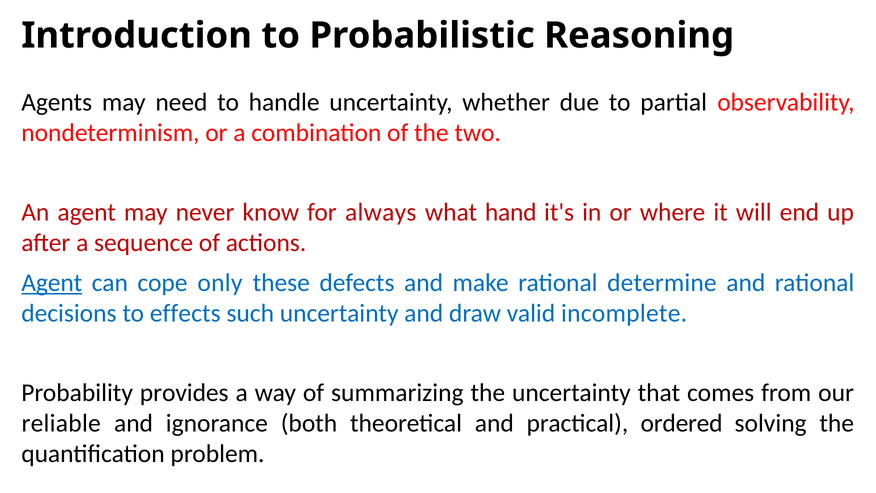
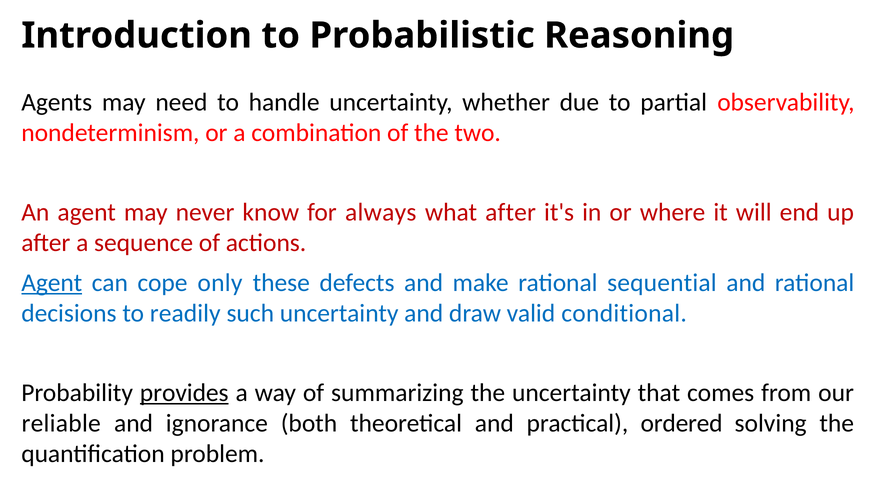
what hand: hand -> after
determine: determine -> sequential
effects: effects -> readily
incomplete: incomplete -> conditional
provides underline: none -> present
